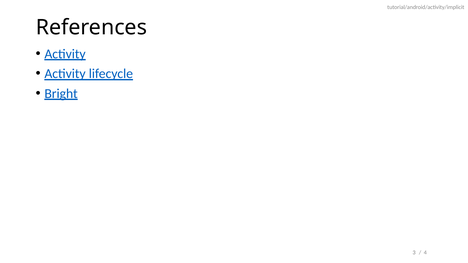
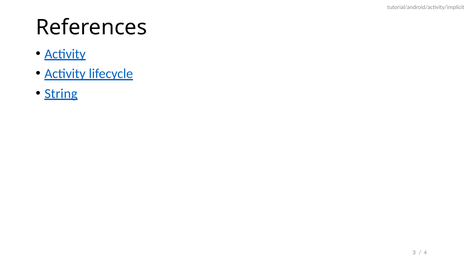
Bright: Bright -> String
